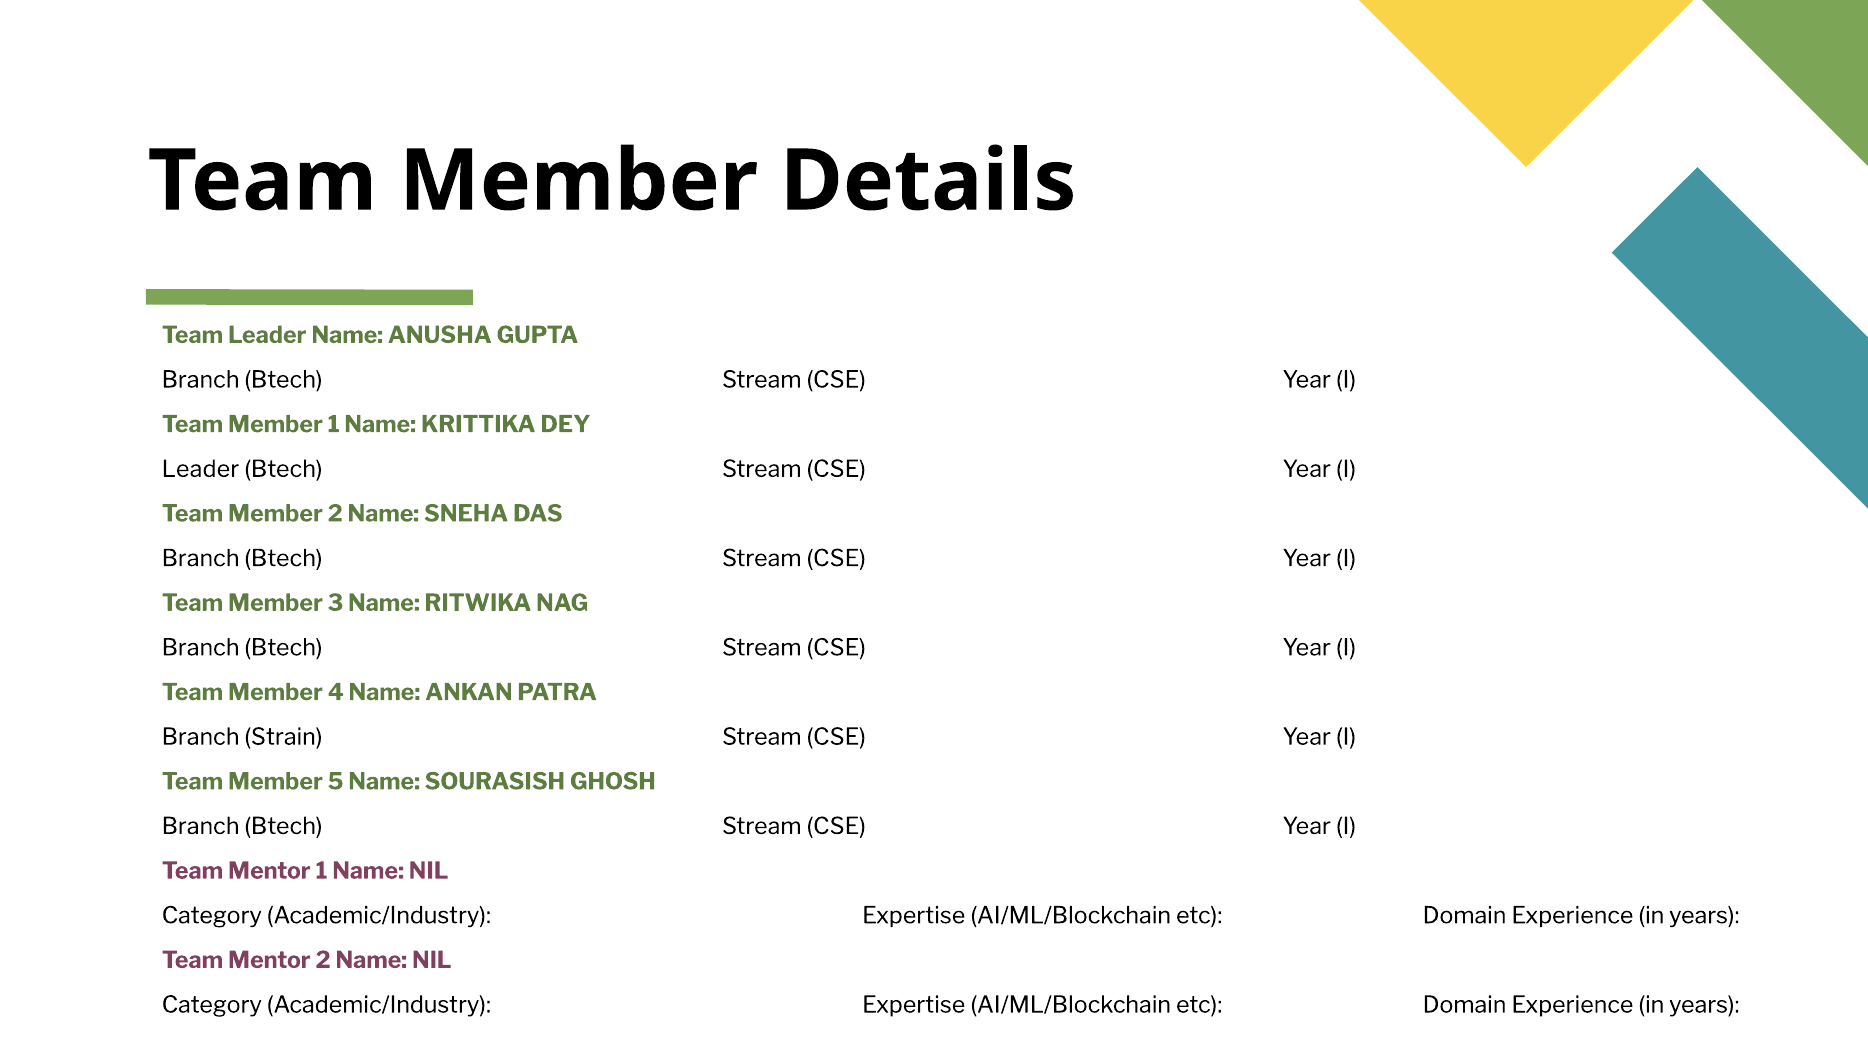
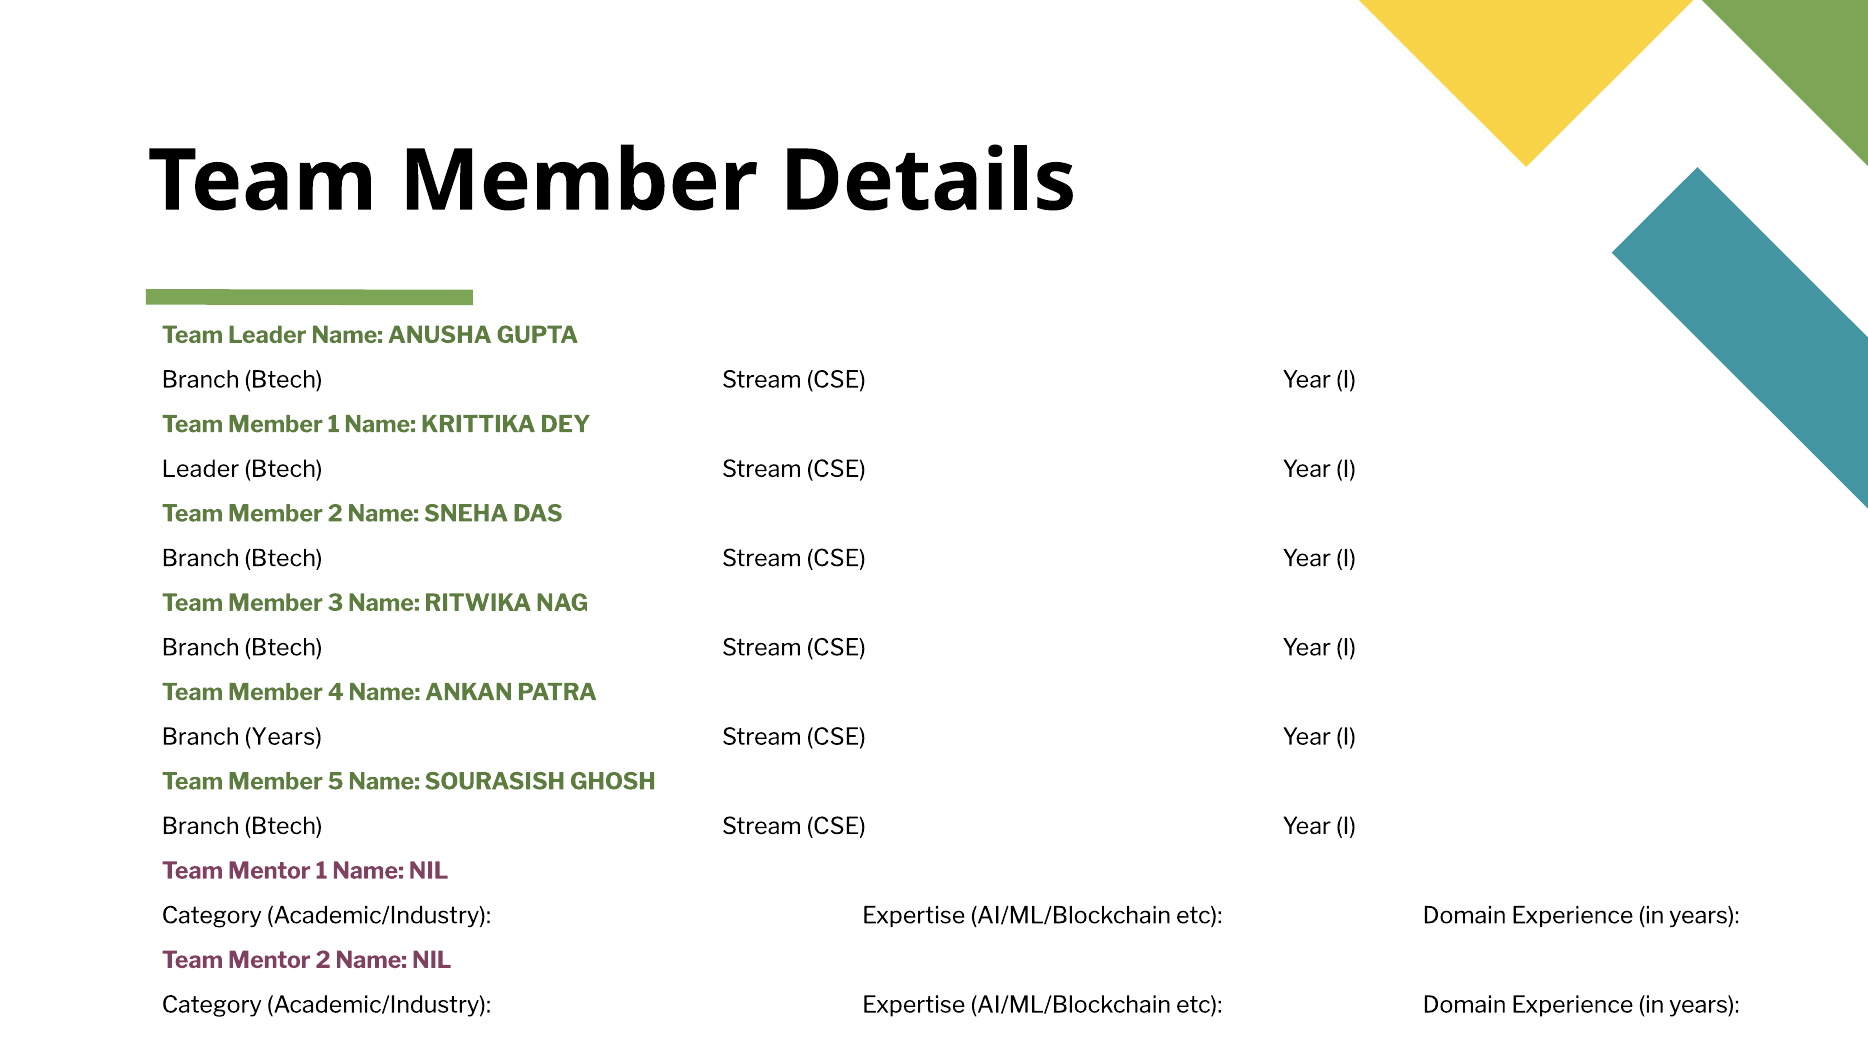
Branch Strain: Strain -> Years
